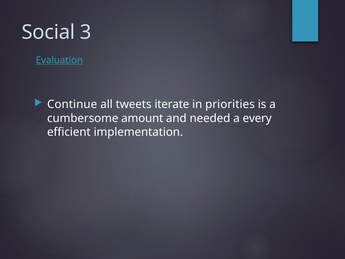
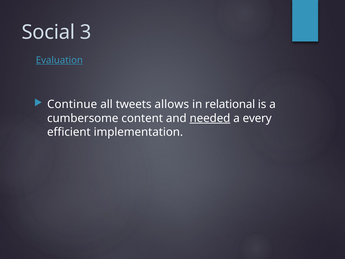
iterate: iterate -> allows
priorities: priorities -> relational
amount: amount -> content
needed underline: none -> present
